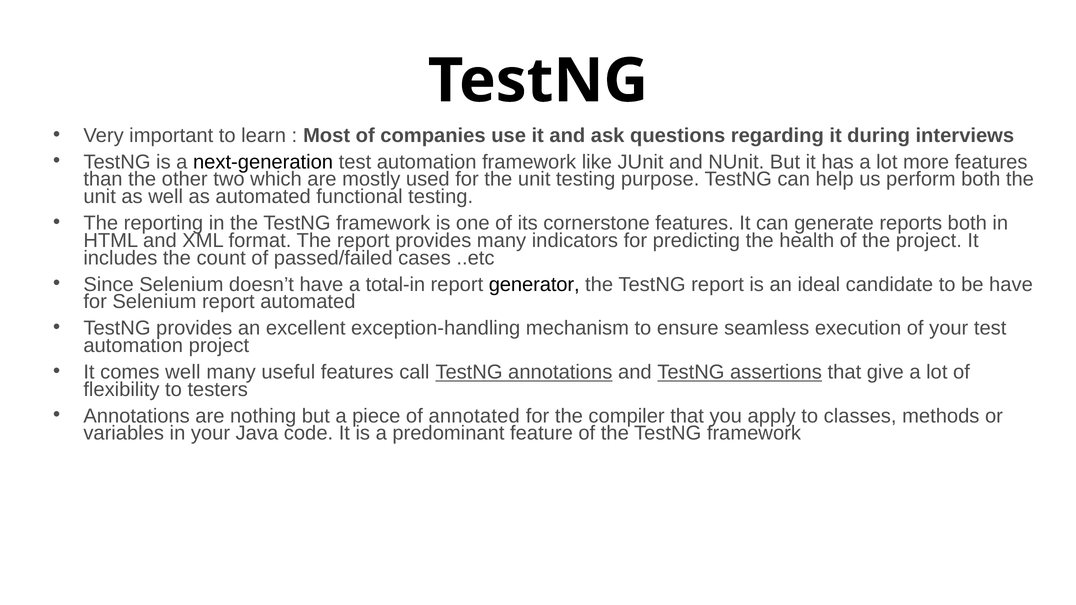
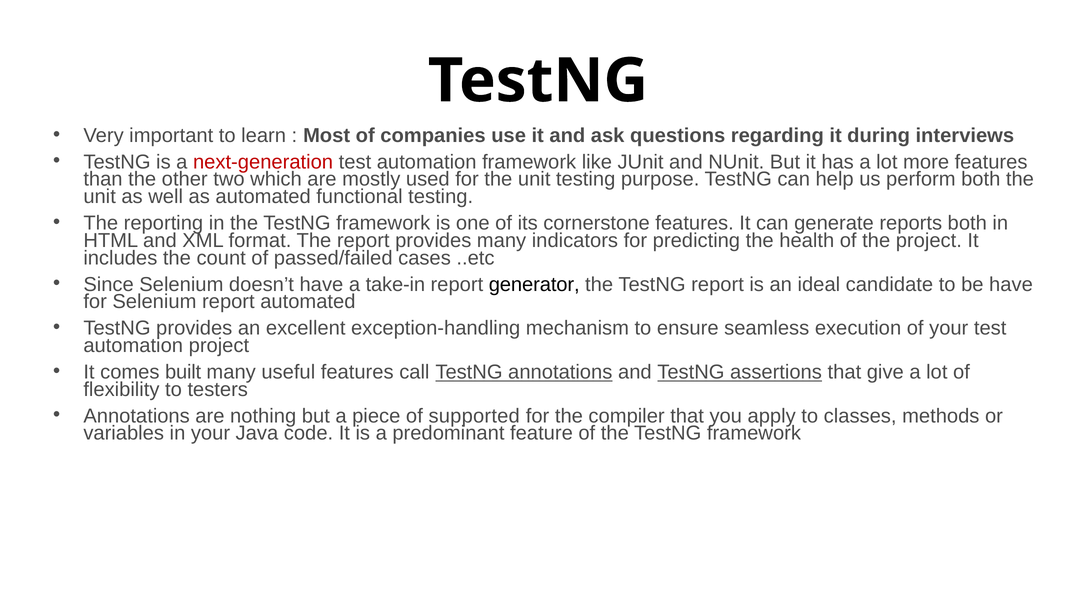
next-generation colour: black -> red
total-in: total-in -> take-in
comes well: well -> built
annotated: annotated -> supported
